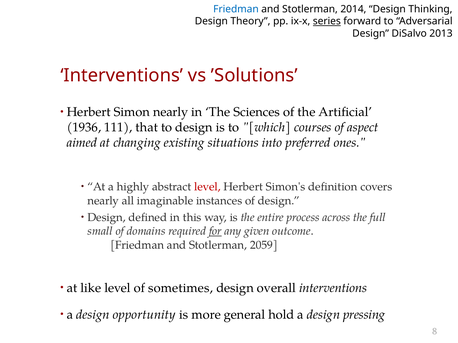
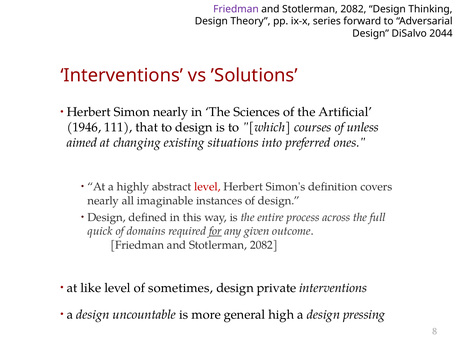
Friedman at (236, 9) colour: blue -> purple
2014 at (353, 9): 2014 -> 2082
series underline: present -> none
2013: 2013 -> 2044
1936: 1936 -> 1946
aspect: aspect -> unless
small: small -> quick
2059 at (264, 245): 2059 -> 2082
overall: overall -> private
opportunity: opportunity -> uncountable
hold: hold -> high
